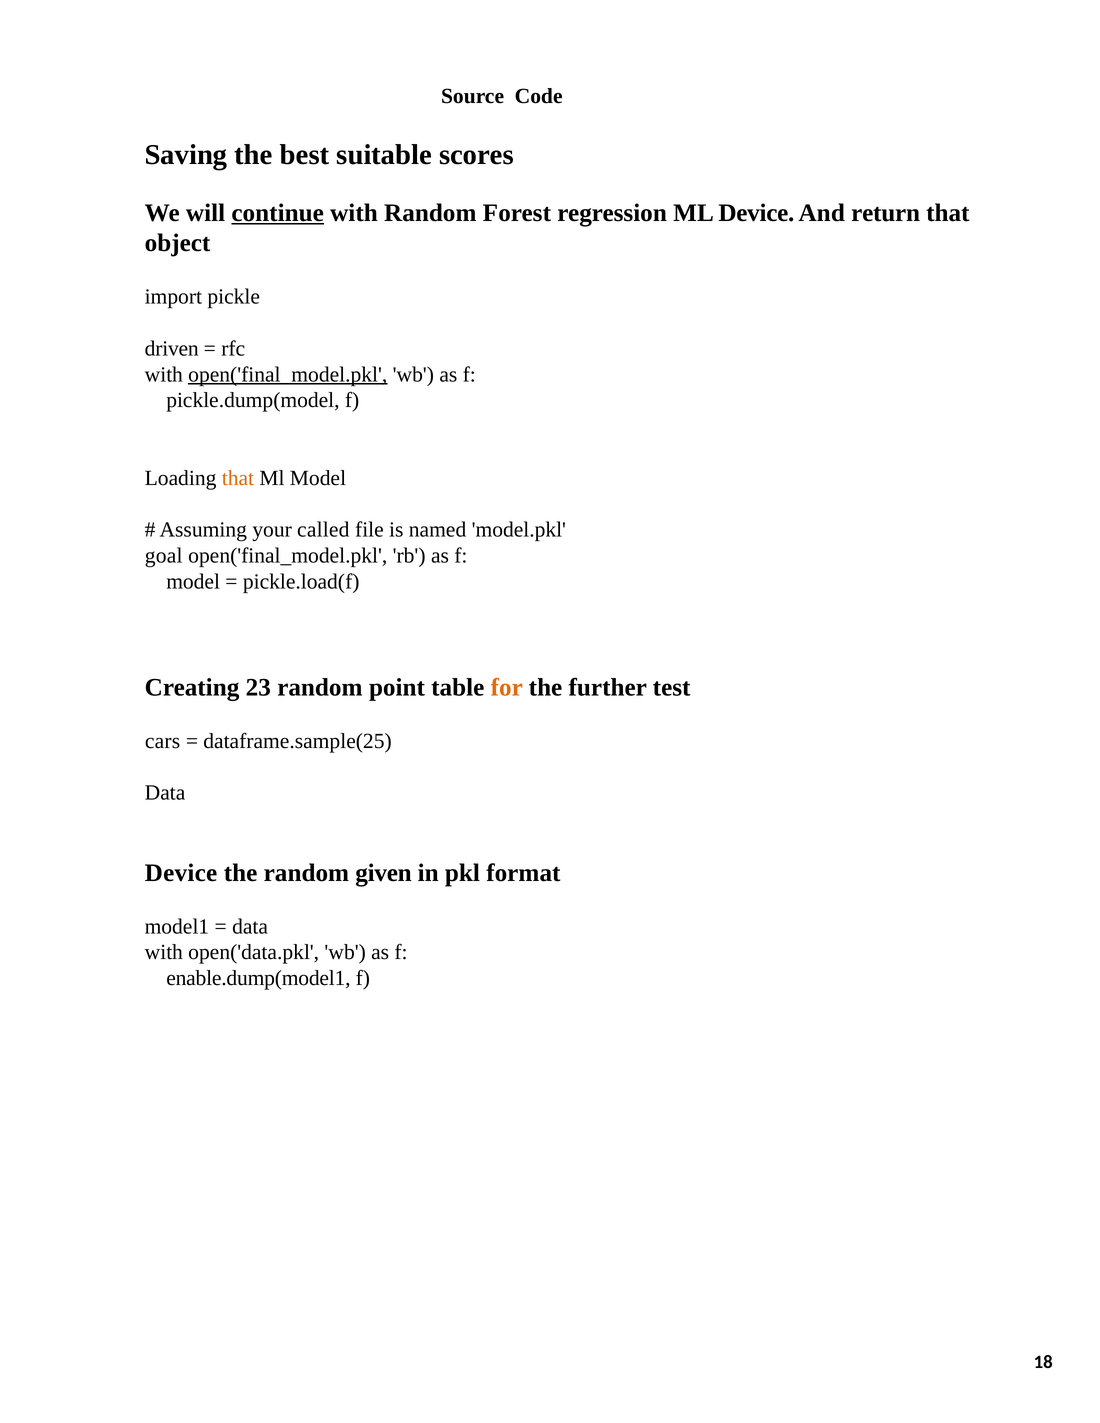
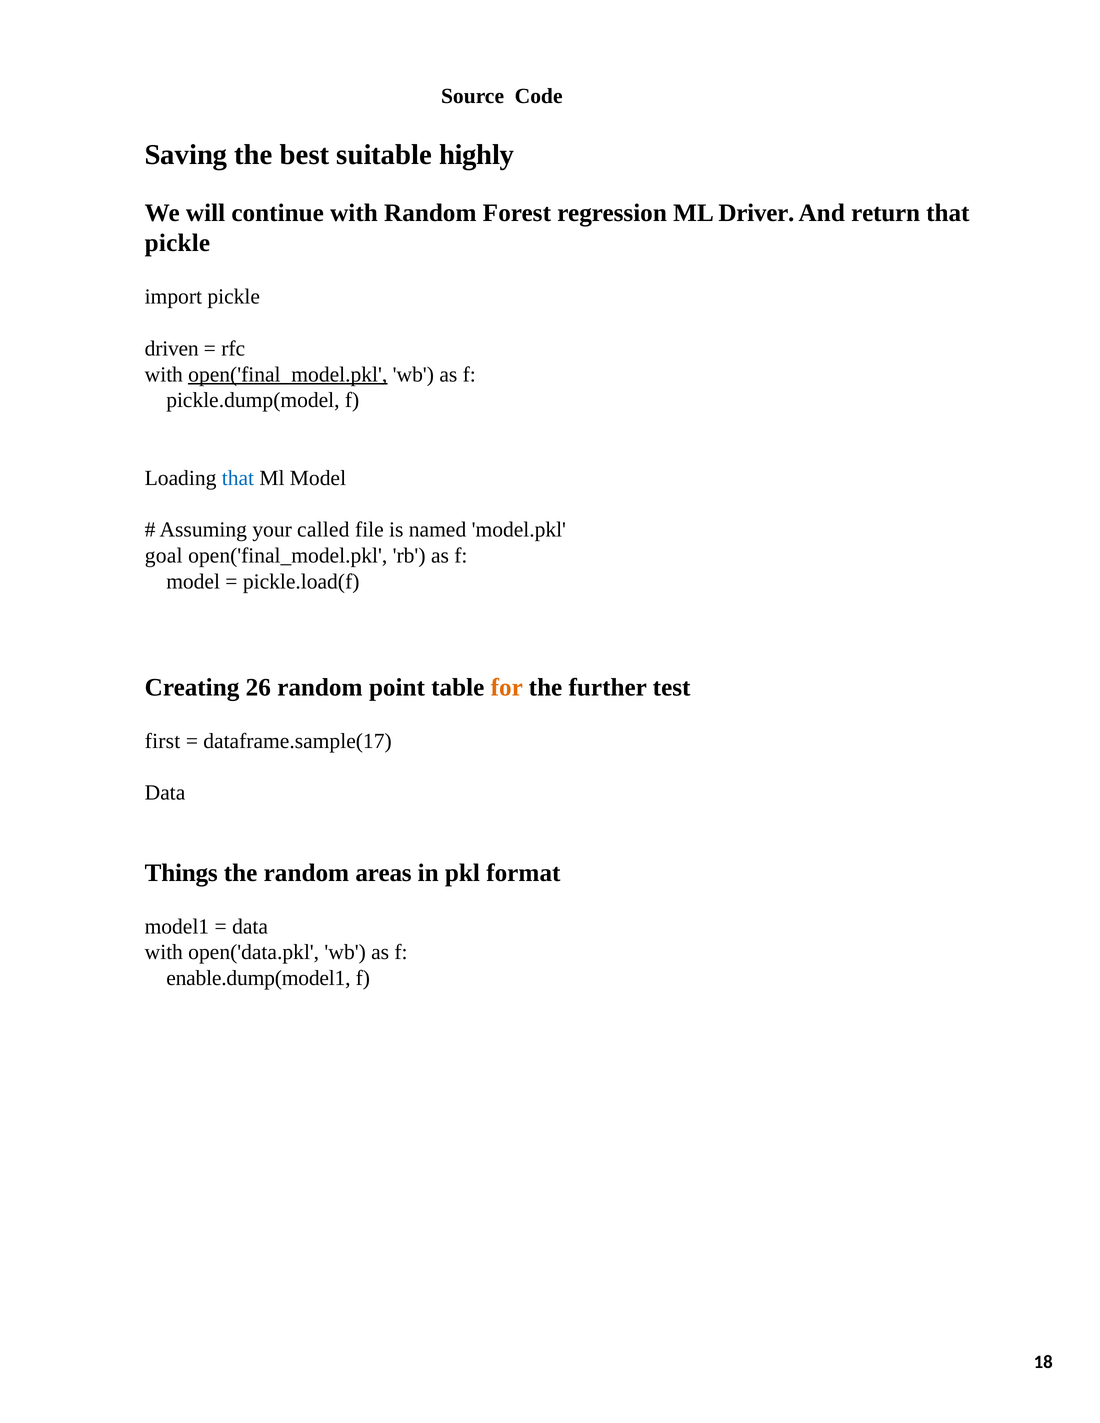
scores: scores -> highly
continue underline: present -> none
ML Device: Device -> Driver
object at (178, 243): object -> pickle
that at (238, 478) colour: orange -> blue
23: 23 -> 26
cars: cars -> first
dataframe.sample(25: dataframe.sample(25 -> dataframe.sample(17
Device at (181, 873): Device -> Things
given: given -> areas
